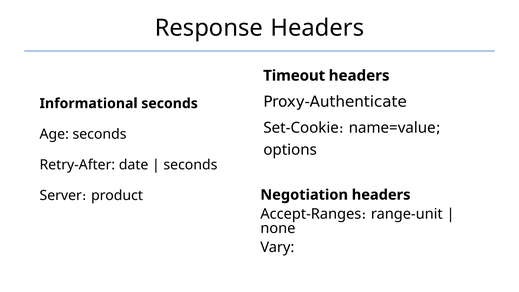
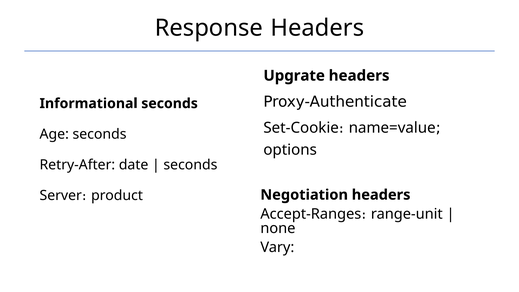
Timeout: Timeout -> Upgrate
